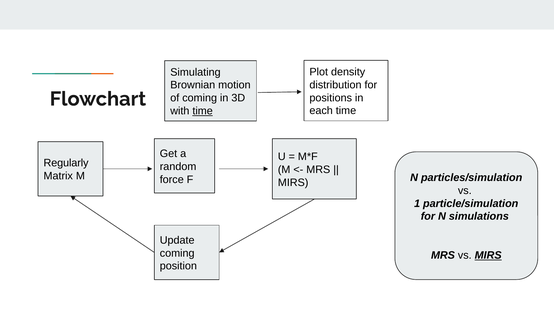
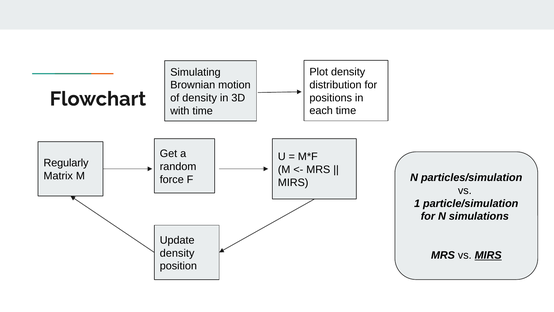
of coming: coming -> density
time at (203, 111) underline: present -> none
coming at (177, 253): coming -> density
